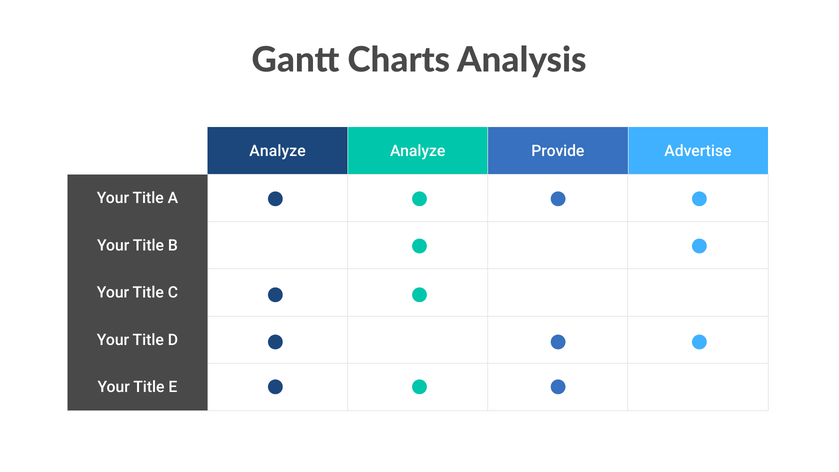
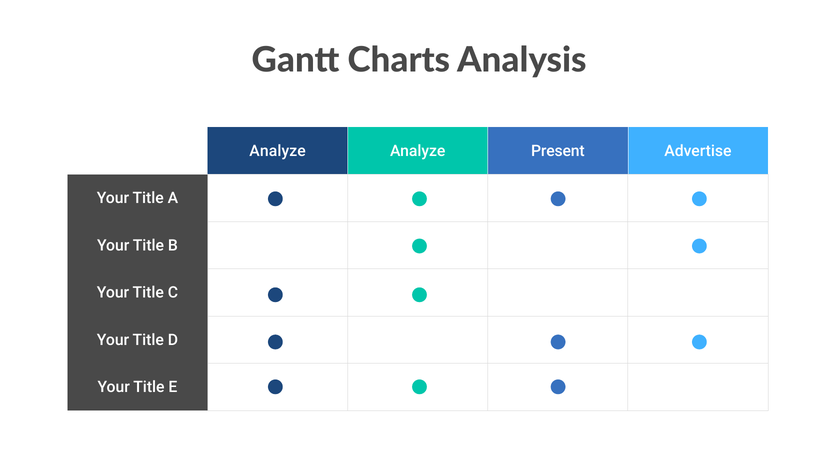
Provide: Provide -> Present
